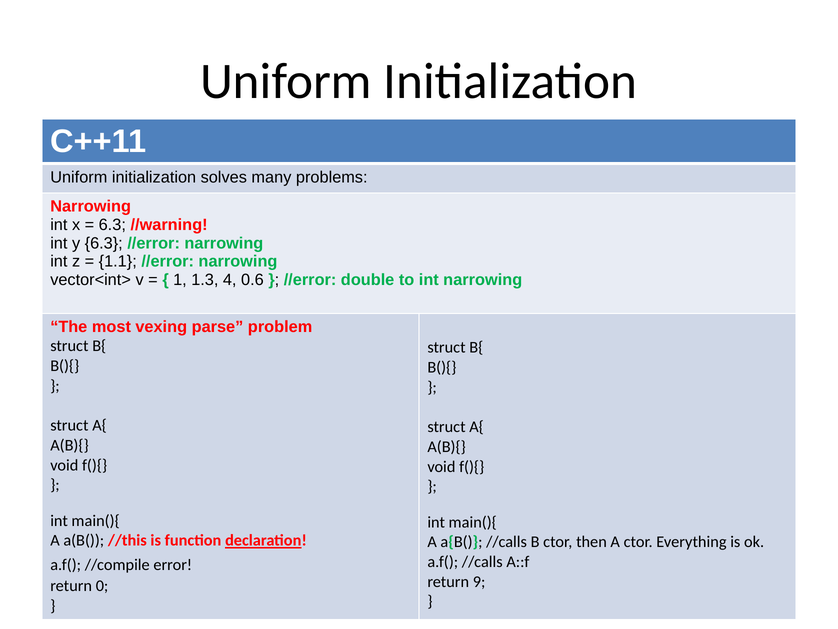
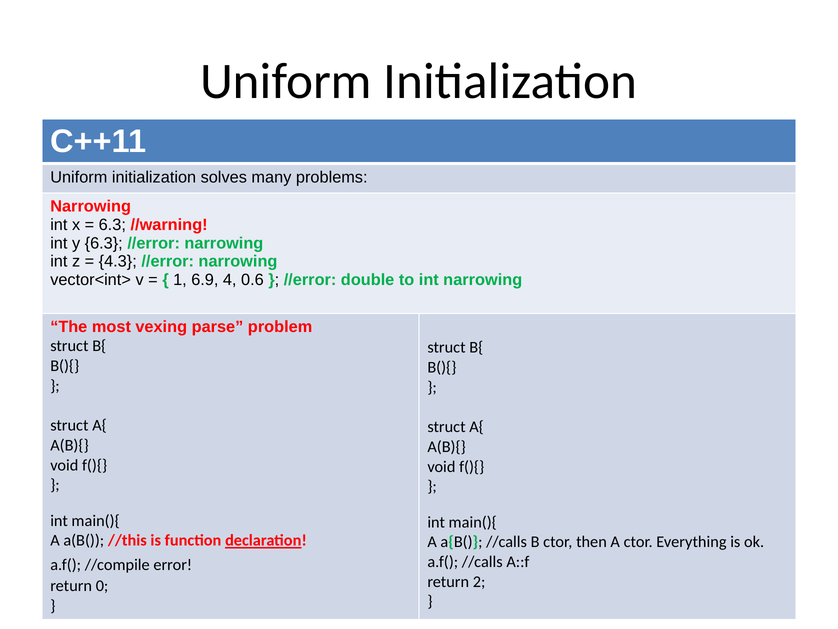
1.1: 1.1 -> 4.3
1.3: 1.3 -> 6.9
9: 9 -> 2
